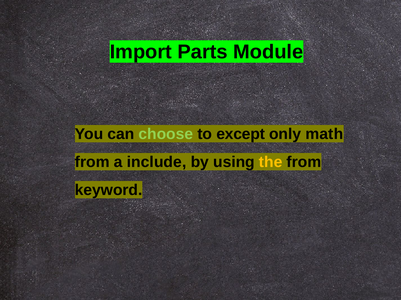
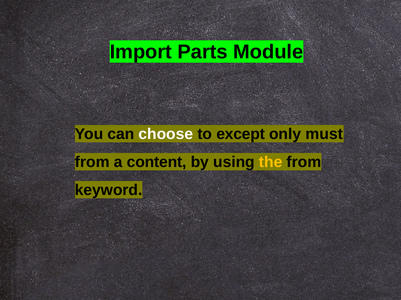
choose colour: light green -> white
math: math -> must
include: include -> content
